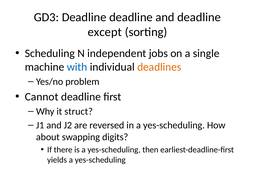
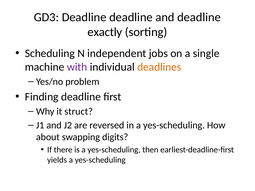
except: except -> exactly
with colour: blue -> purple
Cannot: Cannot -> Finding
